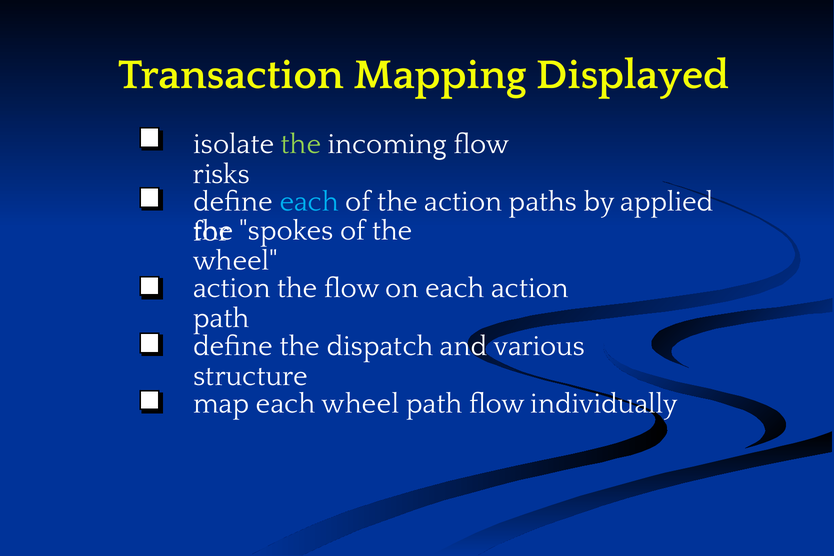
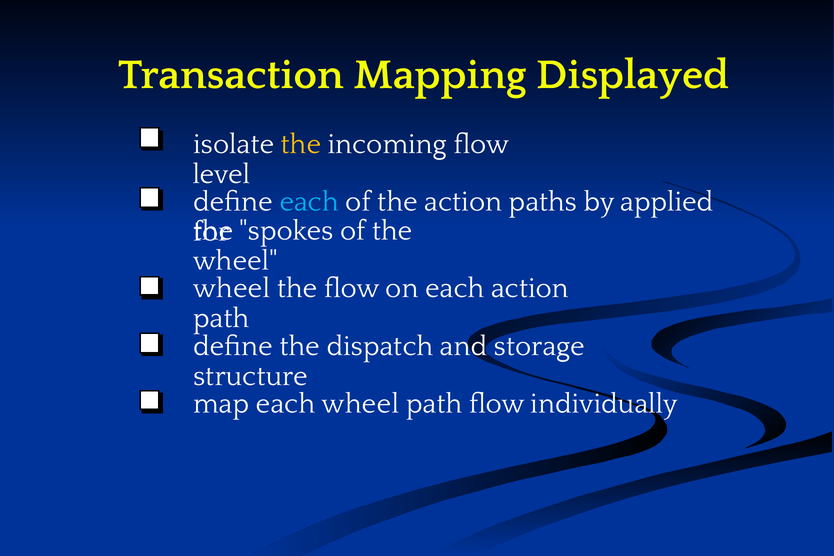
the at (301, 144) colour: light green -> yellow
risks: risks -> level
action at (232, 288): action -> wheel
various: various -> storage
